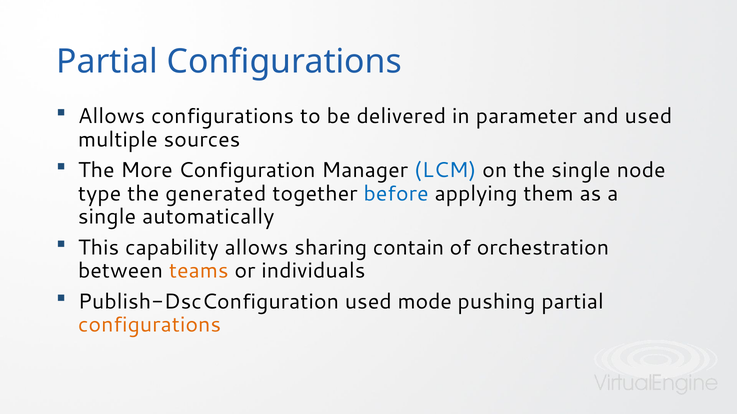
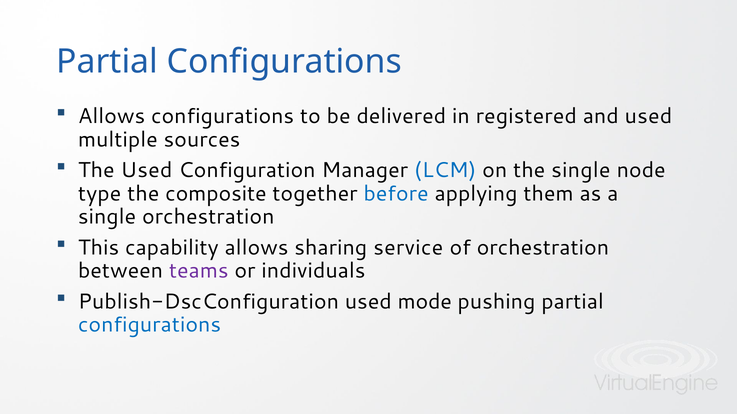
parameter: parameter -> registered
The More: More -> Used
generated: generated -> composite
single automatically: automatically -> orchestration
contain: contain -> service
teams colour: orange -> purple
configurations at (150, 325) colour: orange -> blue
